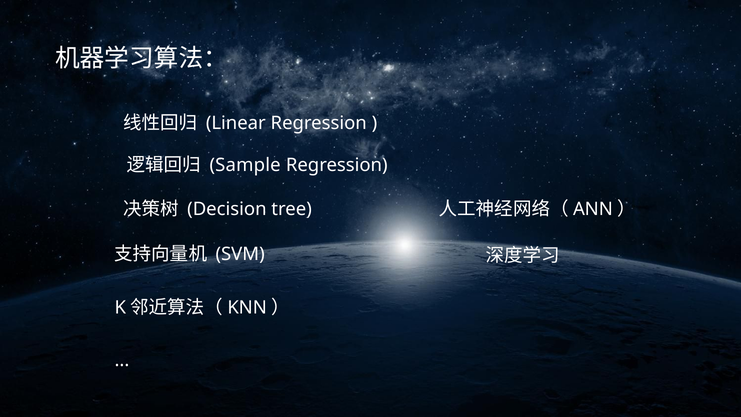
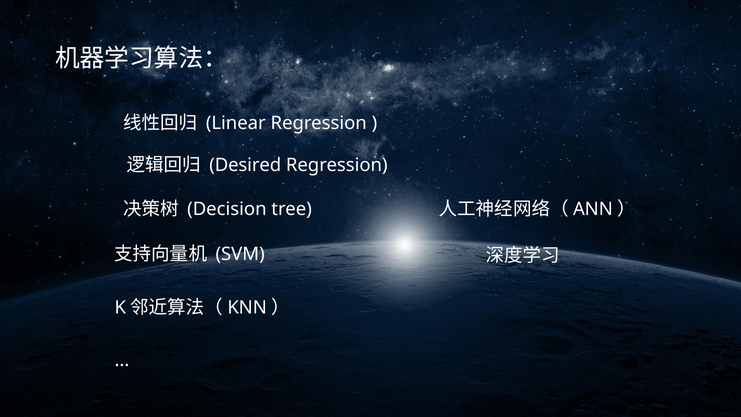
Sample: Sample -> Desired
